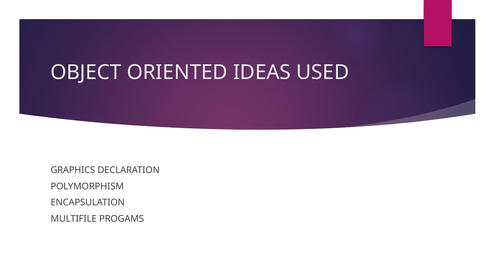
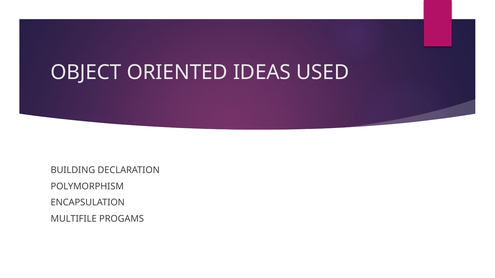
GRAPHICS: GRAPHICS -> BUILDING
